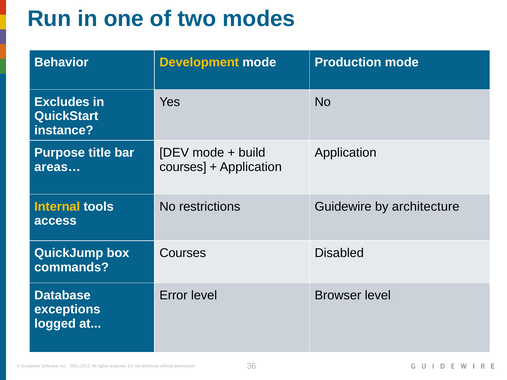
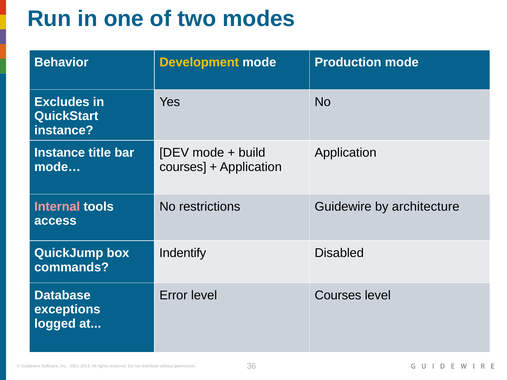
Purpose at (60, 153): Purpose -> Instance
areas…: areas… -> mode…
Internal colour: yellow -> pink
Courses at (183, 253): Courses -> Indentify
level Browser: Browser -> Courses
